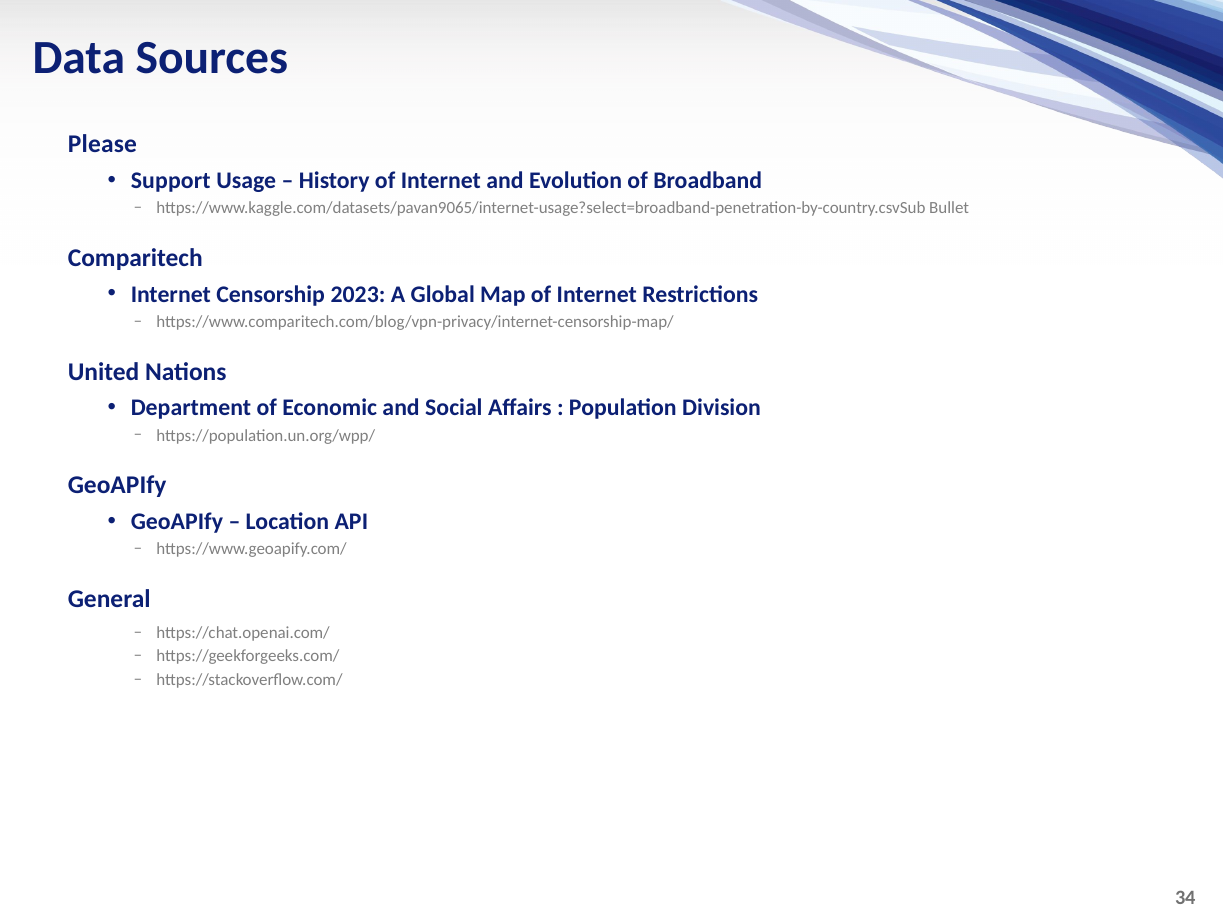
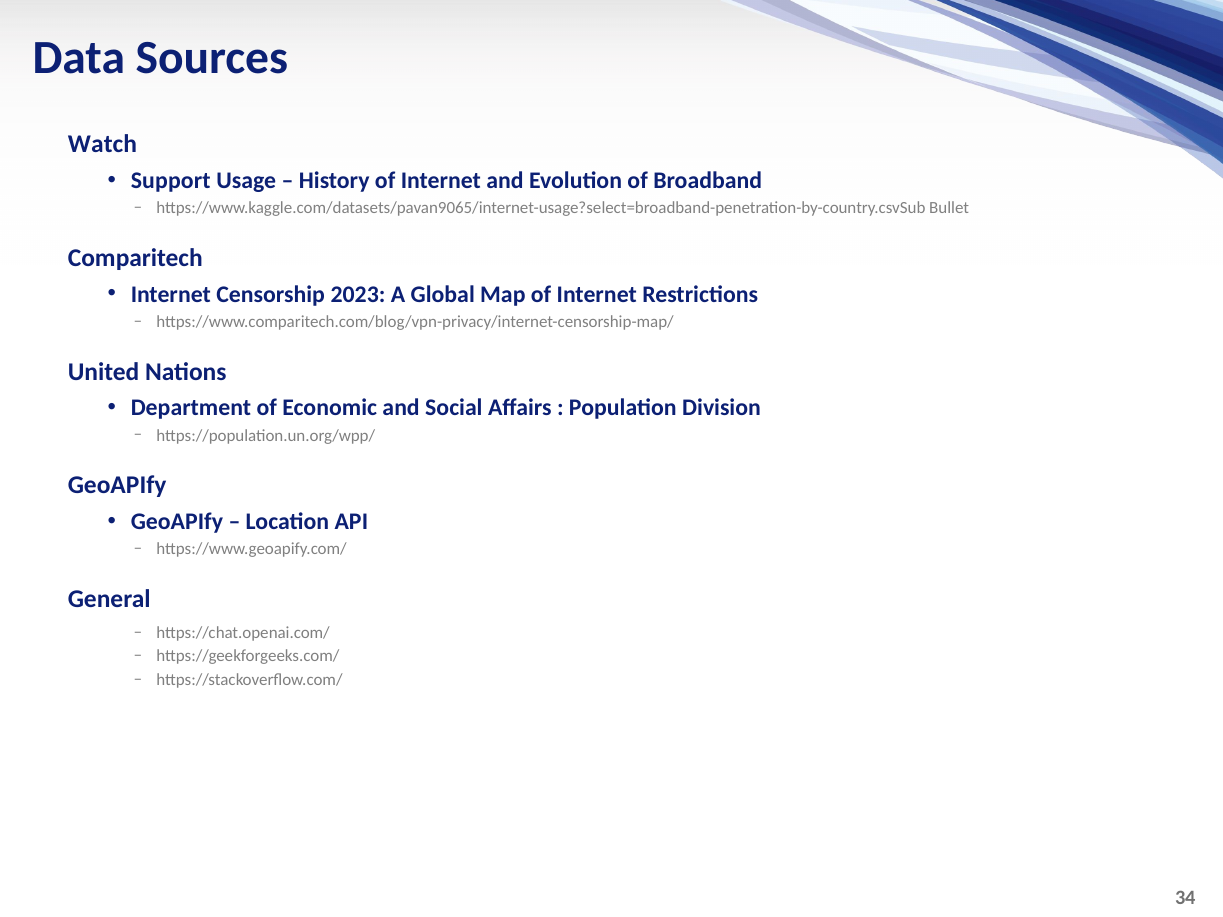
Please: Please -> Watch
